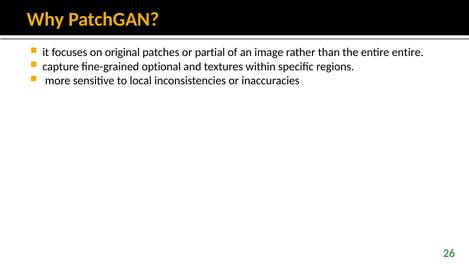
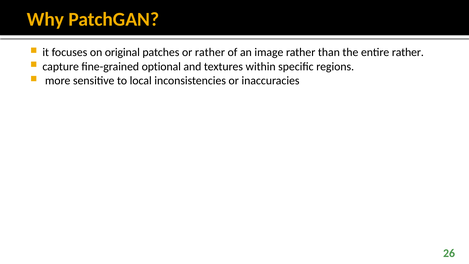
or partial: partial -> rather
entire entire: entire -> rather
